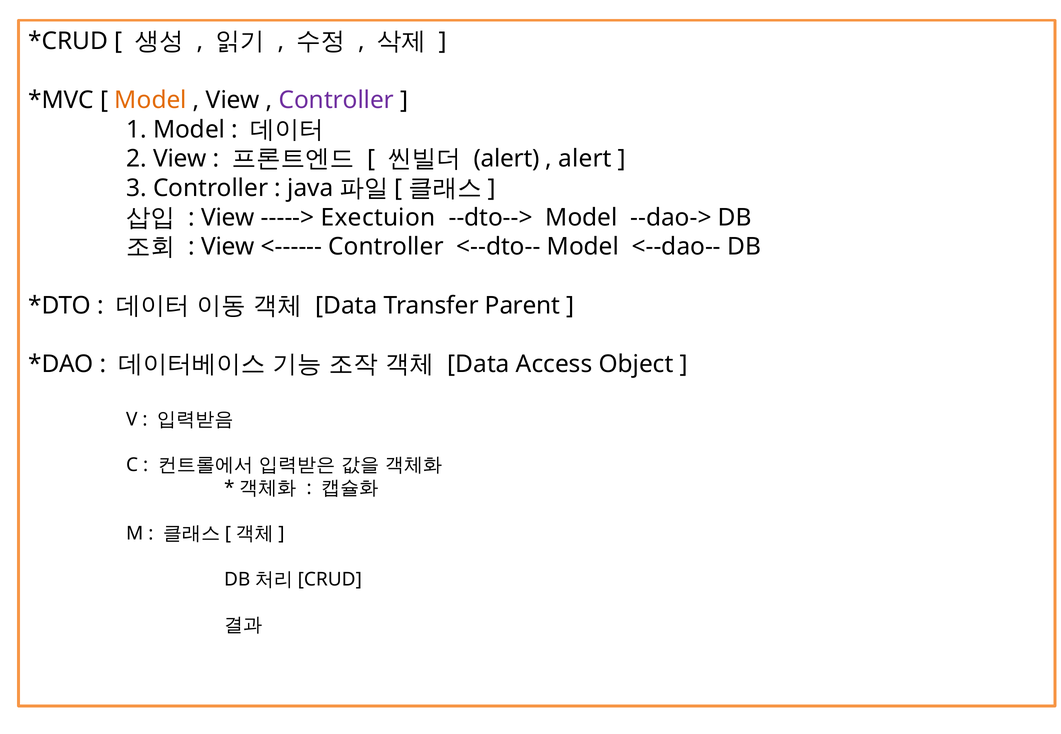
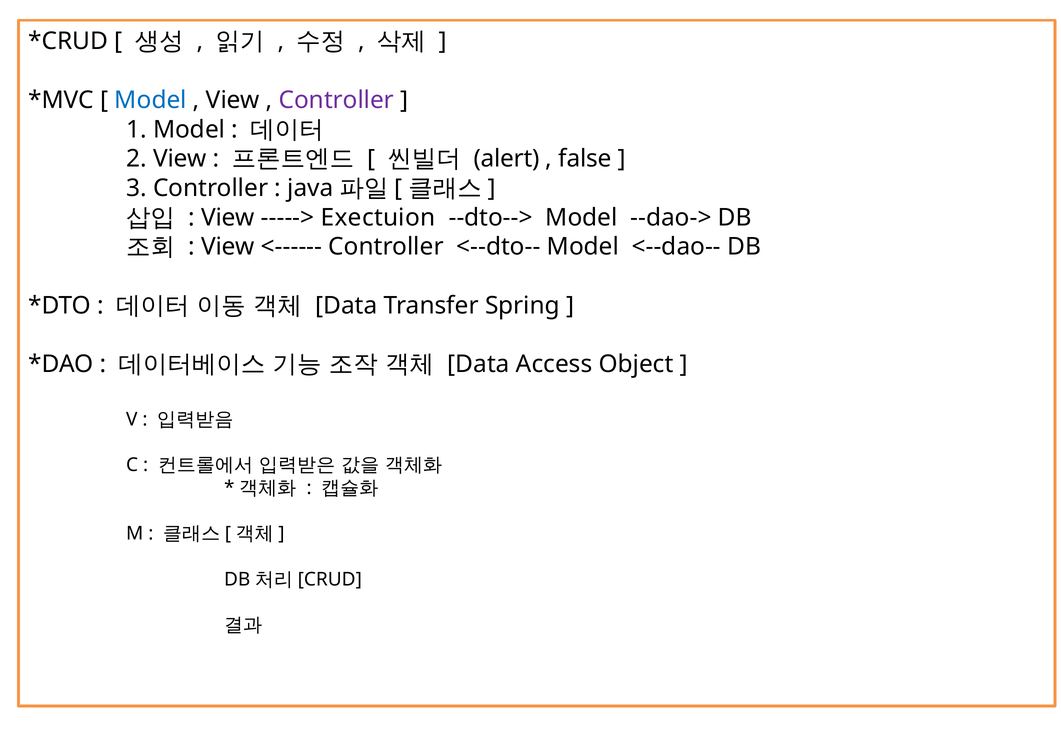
Model at (151, 100) colour: orange -> blue
alert at (585, 159): alert -> false
Parent: Parent -> Spring
